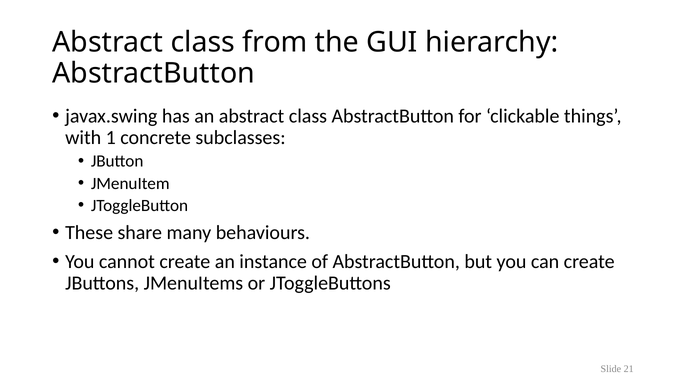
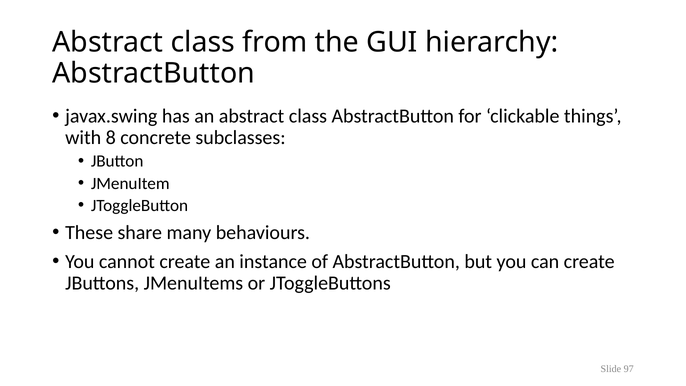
1: 1 -> 8
21: 21 -> 97
